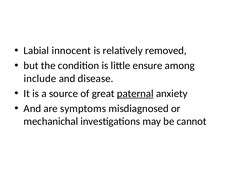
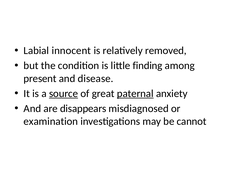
ensure: ensure -> finding
include: include -> present
source underline: none -> present
symptoms: symptoms -> disappears
mechanichal: mechanichal -> examination
